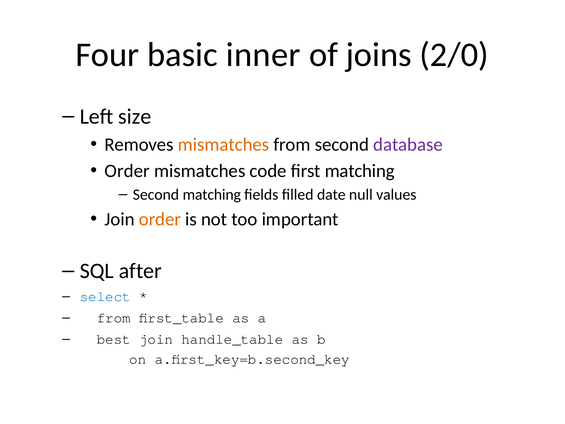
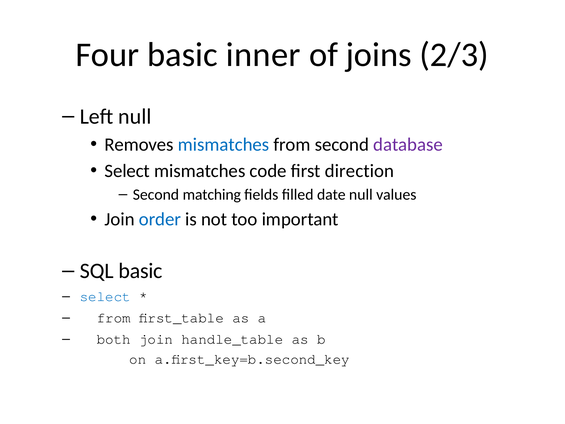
2/0: 2/0 -> 2/3
Left size: size -> null
mismatches at (224, 144) colour: orange -> blue
Order at (127, 171): Order -> Select
first matching: matching -> direction
order at (160, 219) colour: orange -> blue
SQL after: after -> basic
best: best -> both
